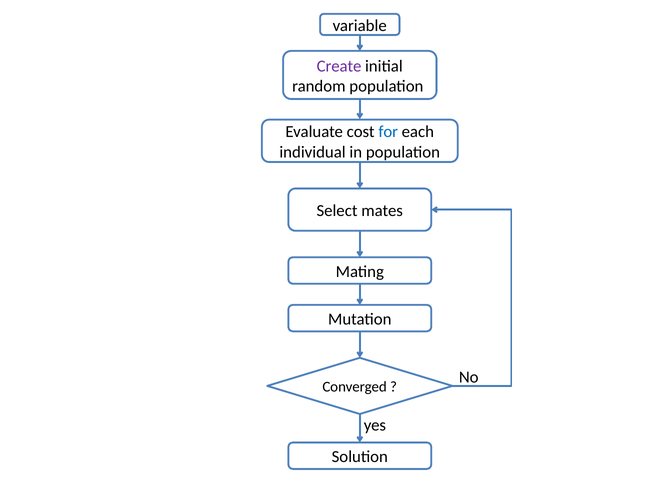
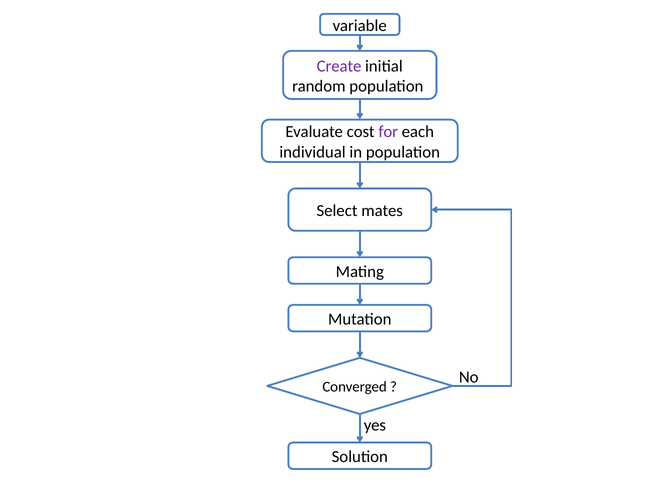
for colour: blue -> purple
